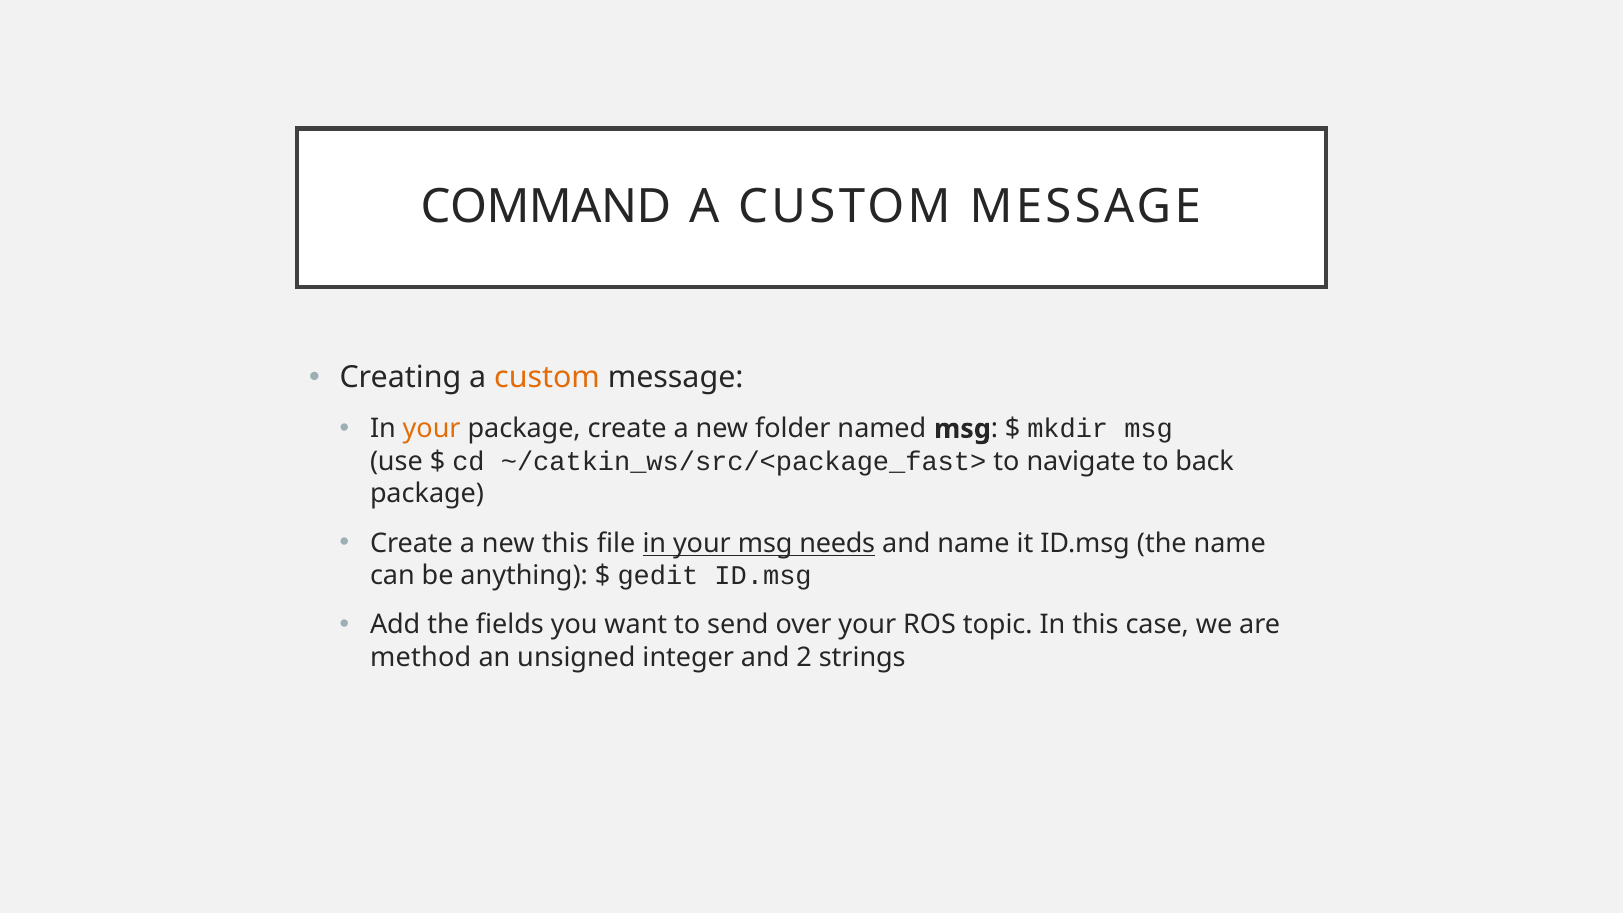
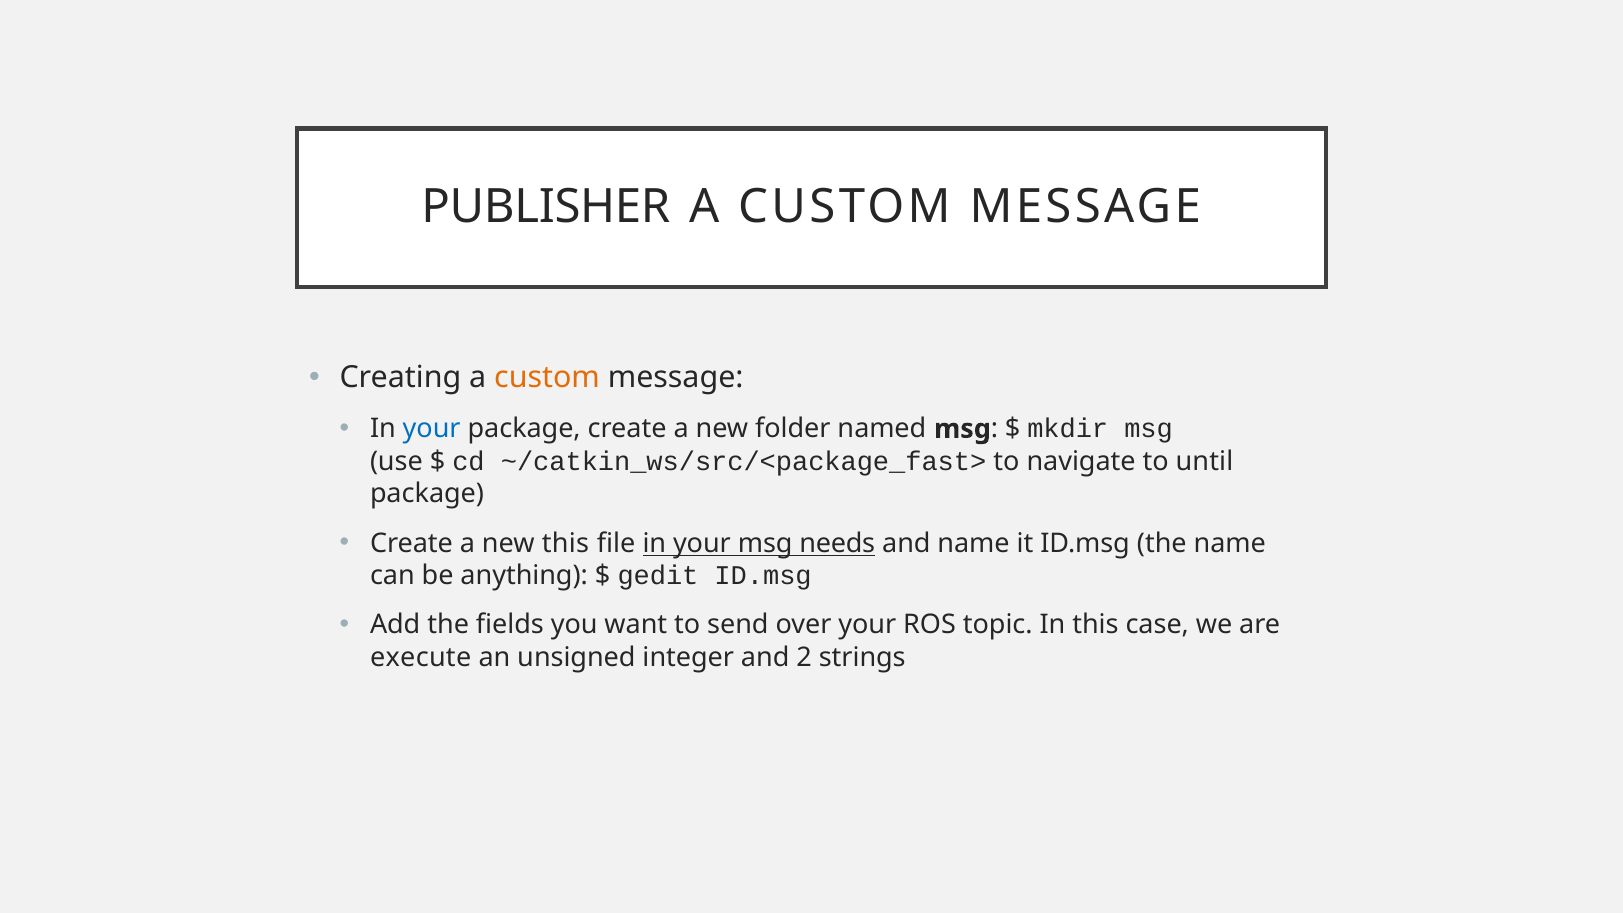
COMMAND: COMMAND -> PUBLISHER
your at (432, 429) colour: orange -> blue
back: back -> until
method: method -> execute
